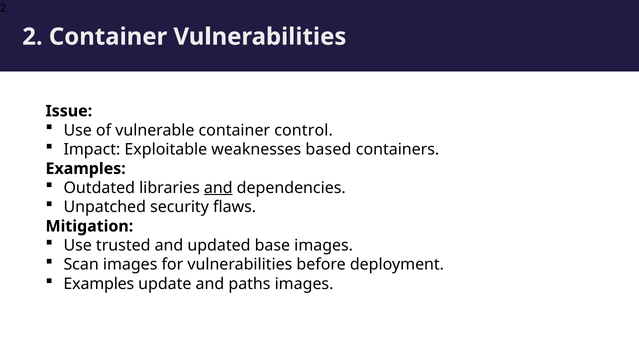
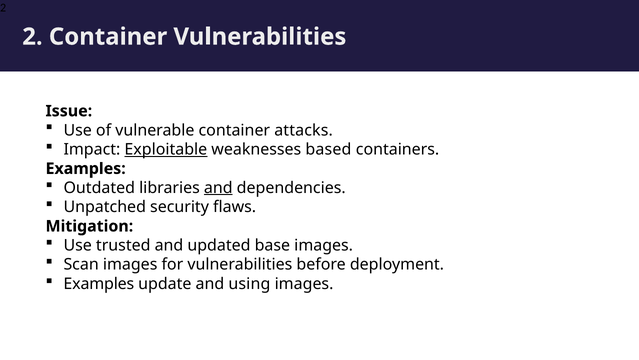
control: control -> attacks
Exploitable underline: none -> present
paths: paths -> using
